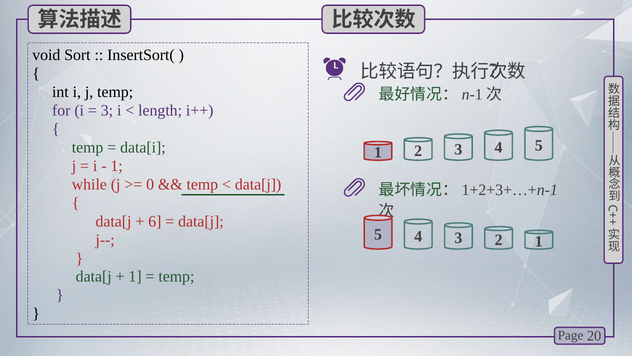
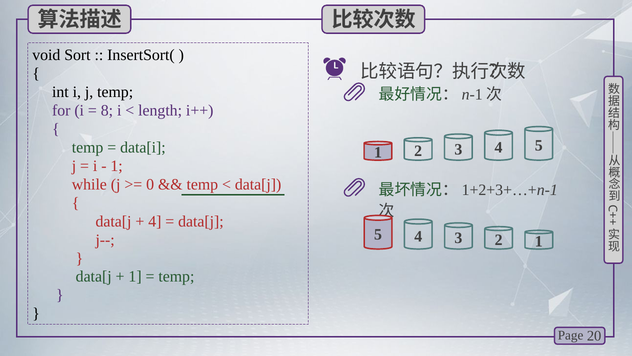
3 at (107, 110): 3 -> 8
6 at (155, 221): 6 -> 4
